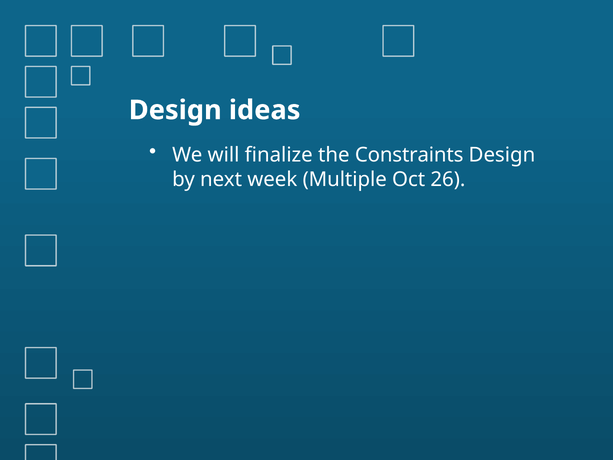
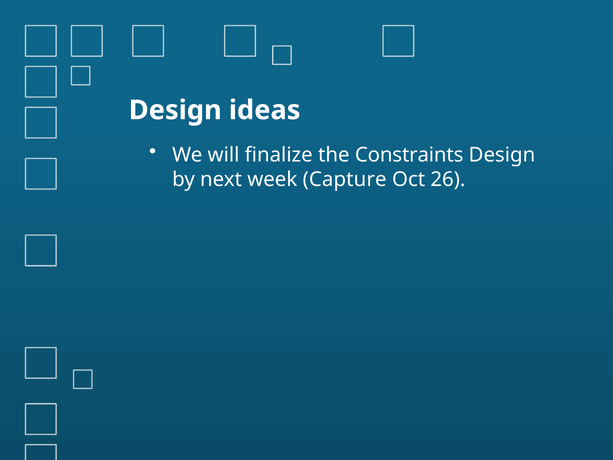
Multiple: Multiple -> Capture
